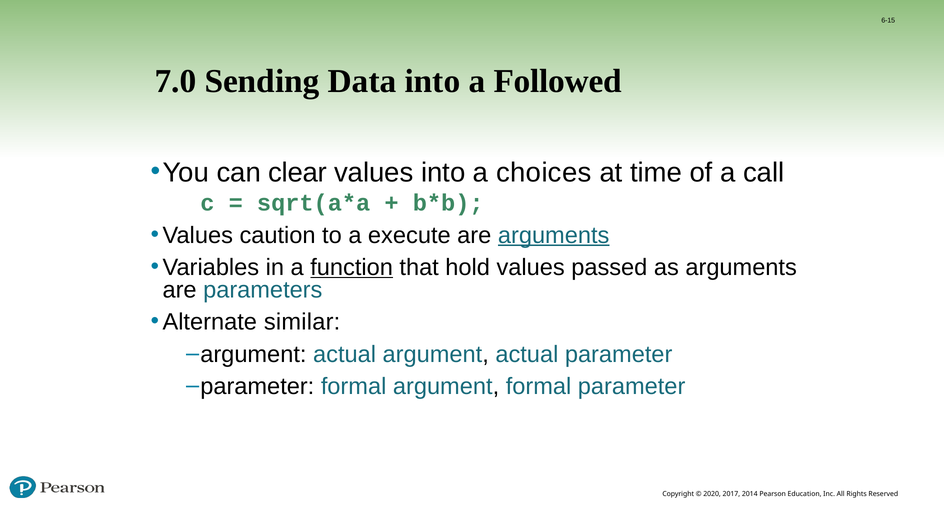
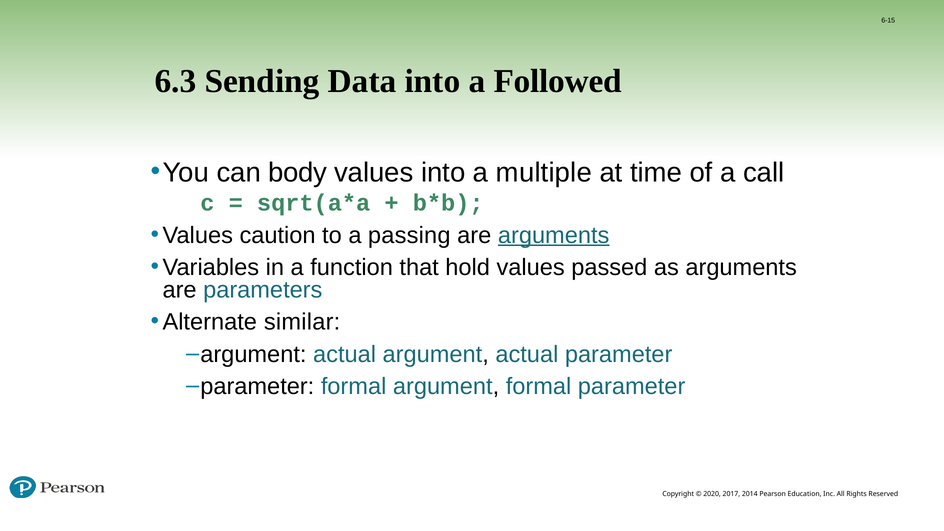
7.0: 7.0 -> 6.3
clear: clear -> body
choices: choices -> multiple
execute: execute -> passing
function underline: present -> none
